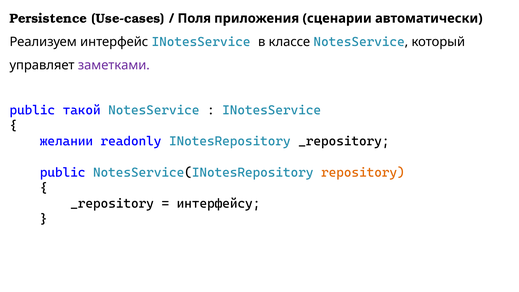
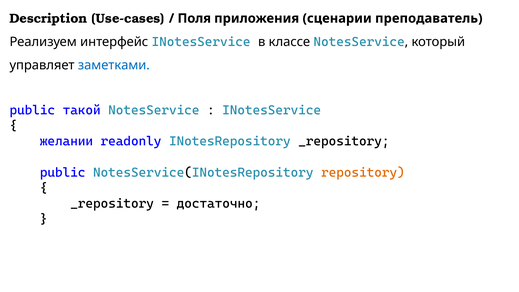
Persistence: Persistence -> Description
автоматически: автоматически -> преподаватель
заметками colour: purple -> blue
интерфейсу: интерфейсу -> достаточно
